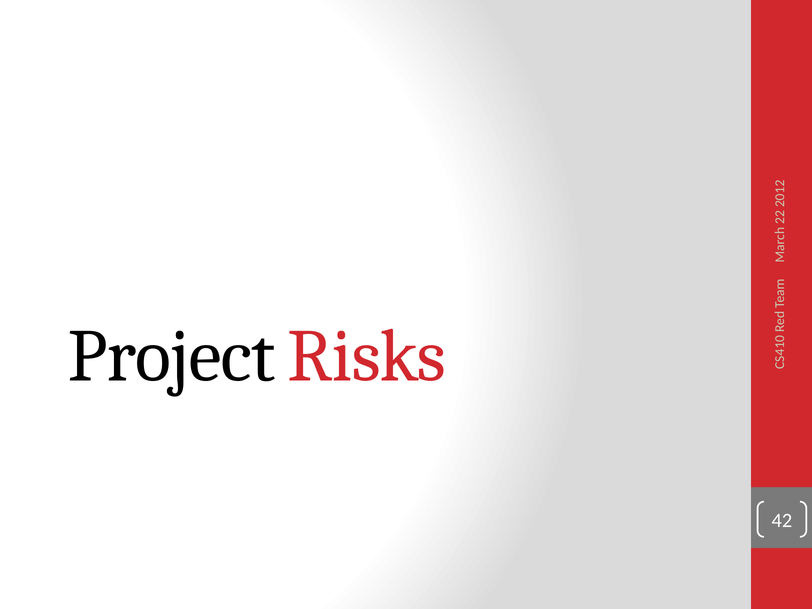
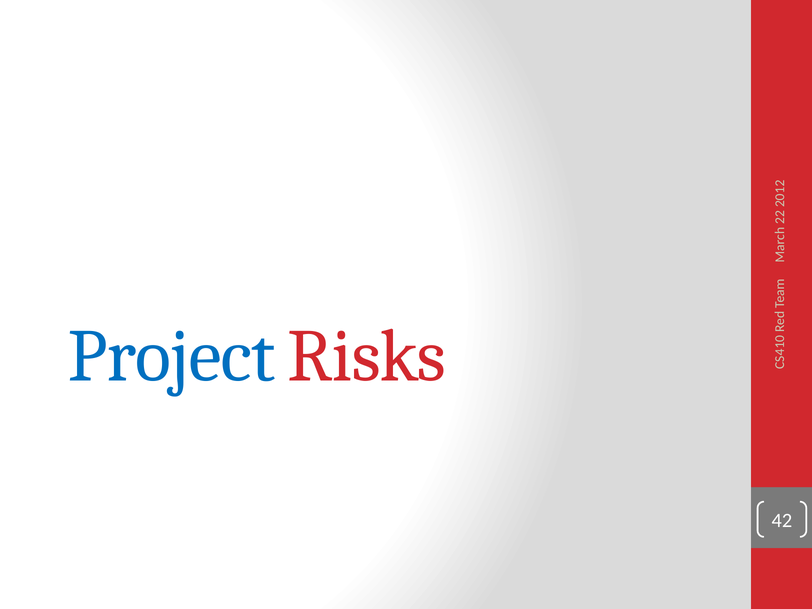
Project colour: black -> blue
